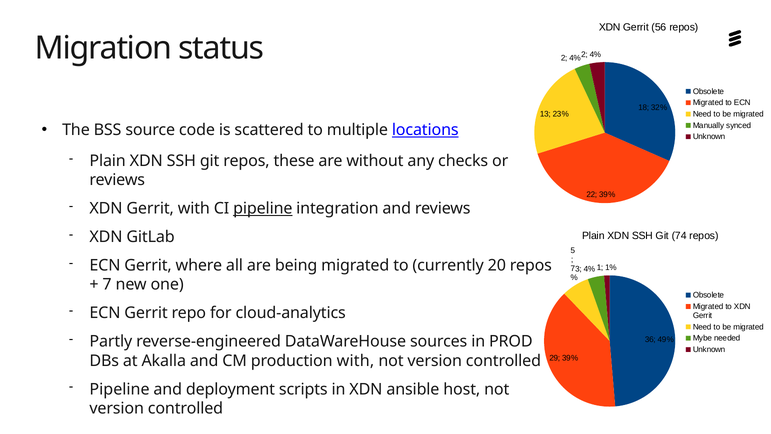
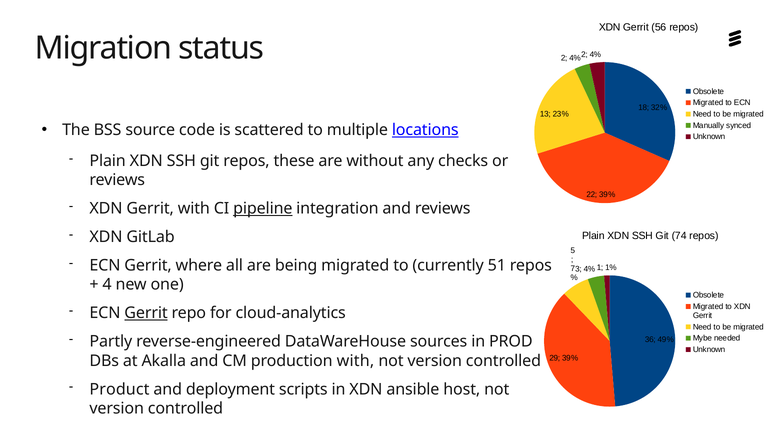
20: 20 -> 51
7 at (107, 285): 7 -> 4
Gerrit at (146, 313) underline: none -> present
Pipeline at (120, 389): Pipeline -> Product
